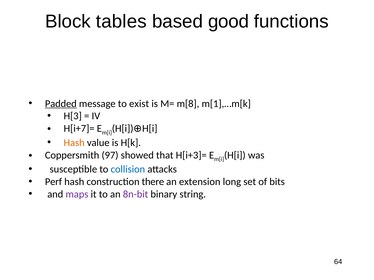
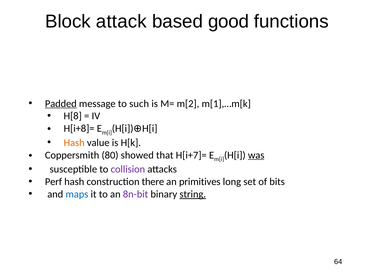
tables: tables -> attack
exist: exist -> such
m[8: m[8 -> m[2
H[3: H[3 -> H[8
H[i+7]=: H[i+7]= -> H[i+8]=
97: 97 -> 80
H[i+3]=: H[i+3]= -> H[i+7]=
was underline: none -> present
collision colour: blue -> purple
extension: extension -> primitives
maps colour: purple -> blue
string underline: none -> present
